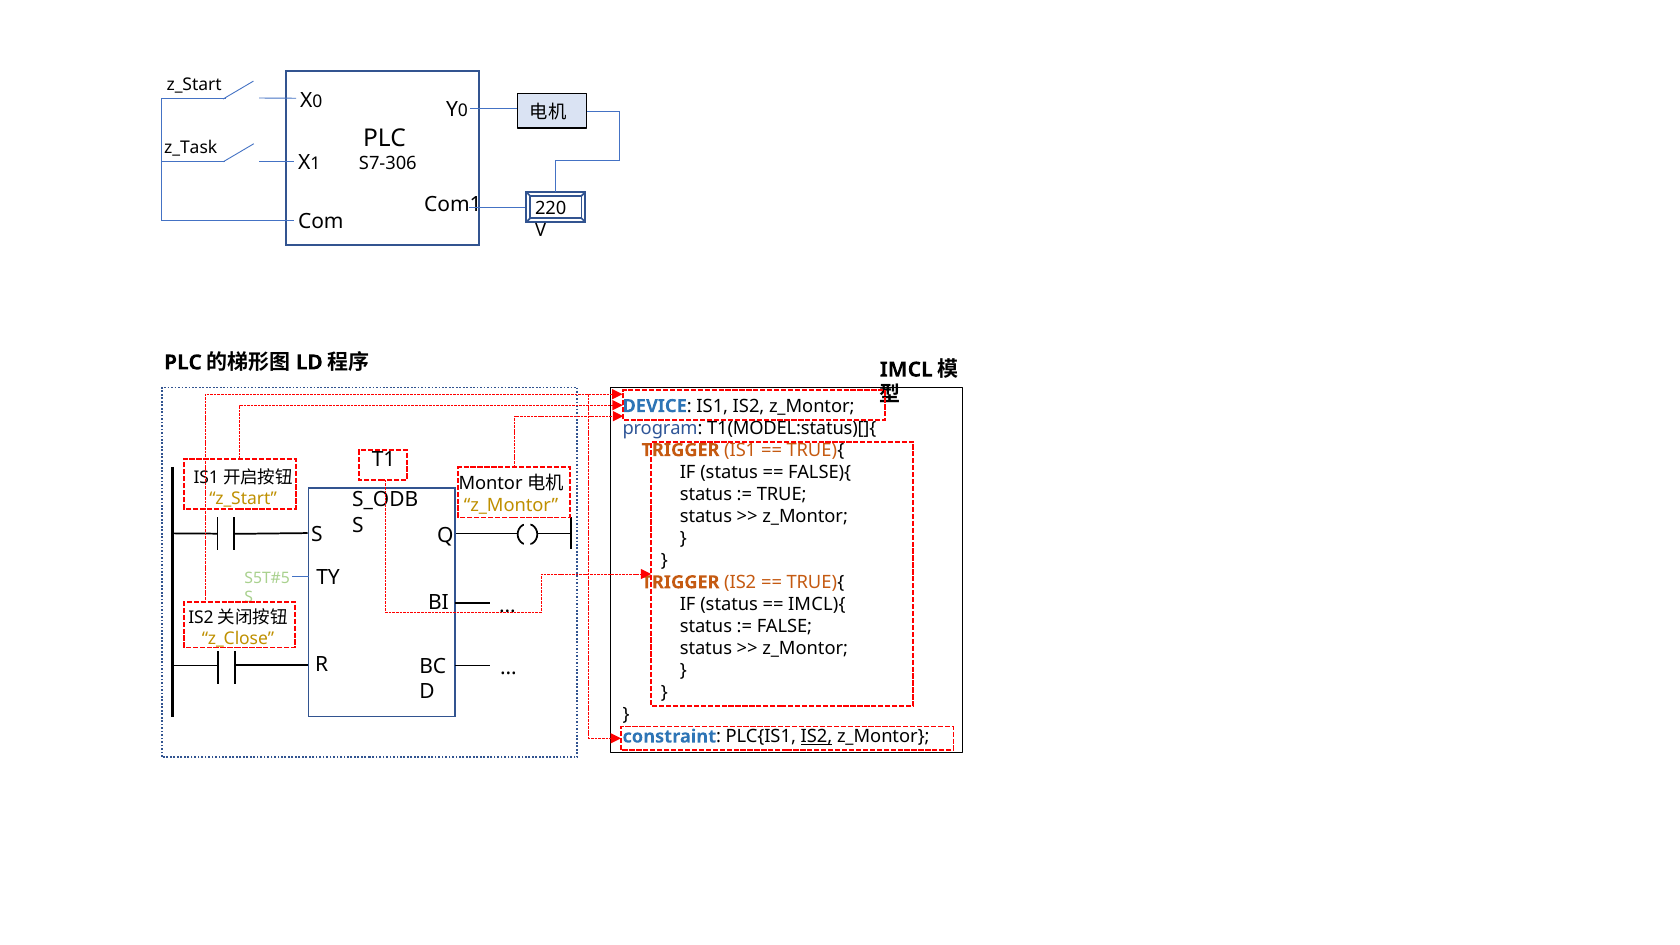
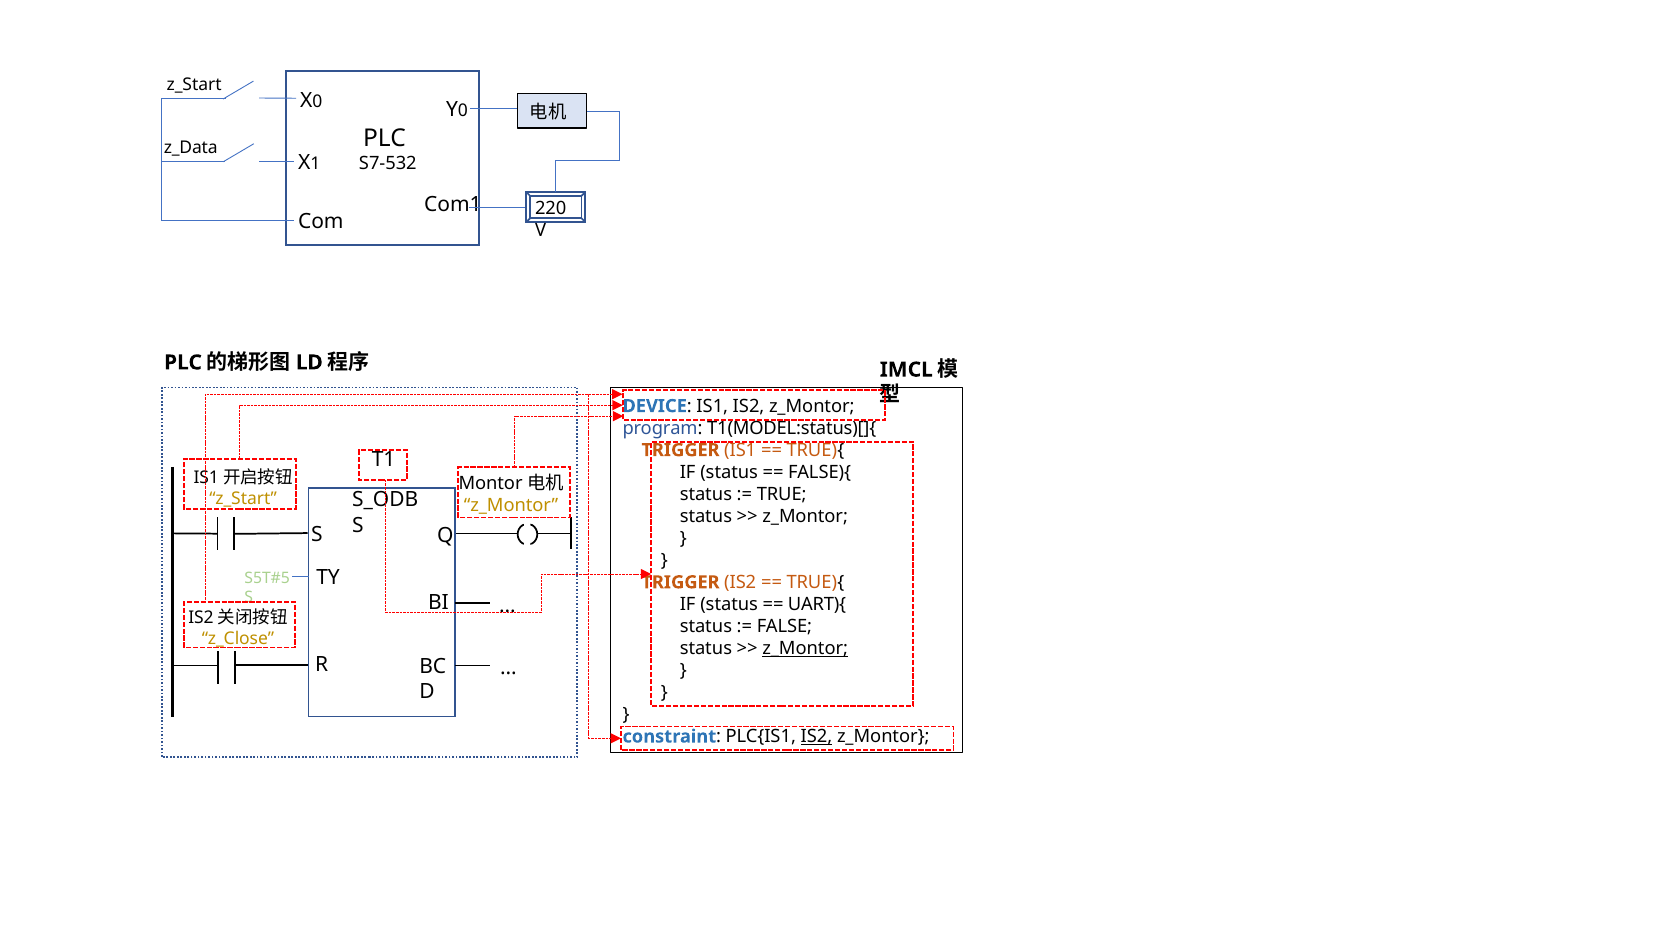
z_Task: z_Task -> z_Data
S7-306: S7-306 -> S7-532
IMCL){: IMCL){ -> UART){
z_Montor at (805, 648) underline: none -> present
